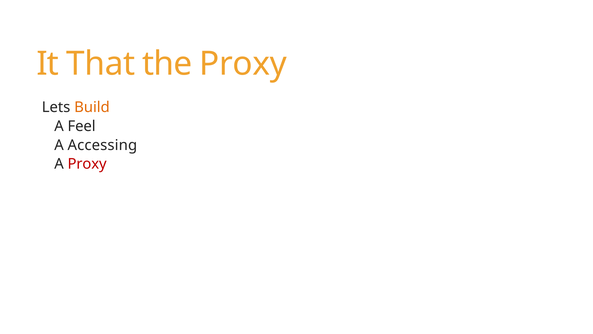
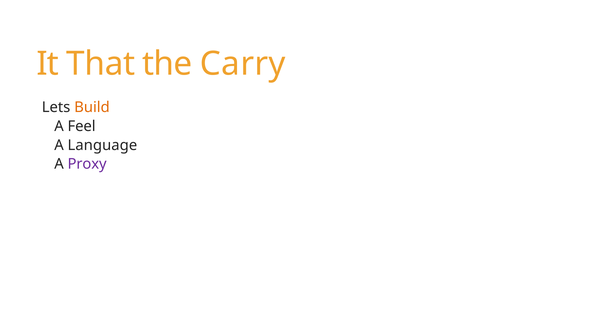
the Proxy: Proxy -> Carry
Accessing: Accessing -> Language
Proxy at (87, 164) colour: red -> purple
